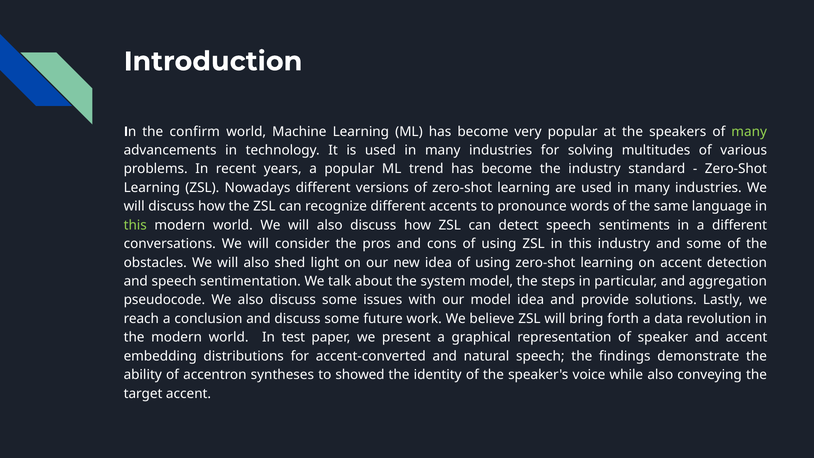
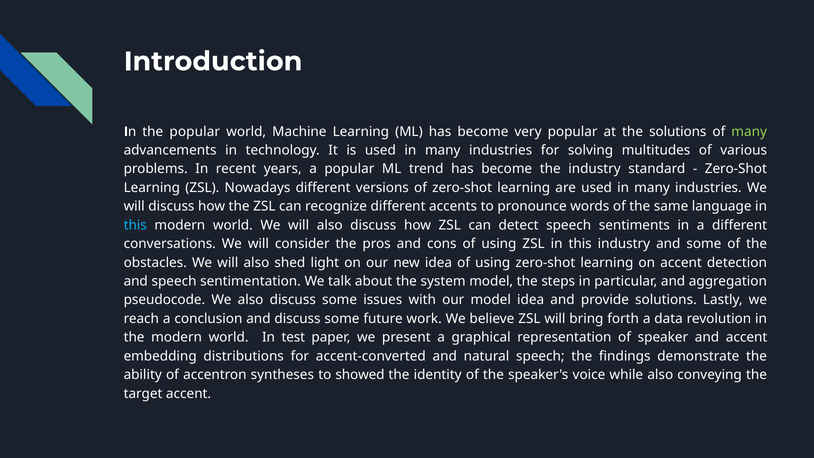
the confirm: confirm -> popular
the speakers: speakers -> solutions
this at (135, 225) colour: light green -> light blue
